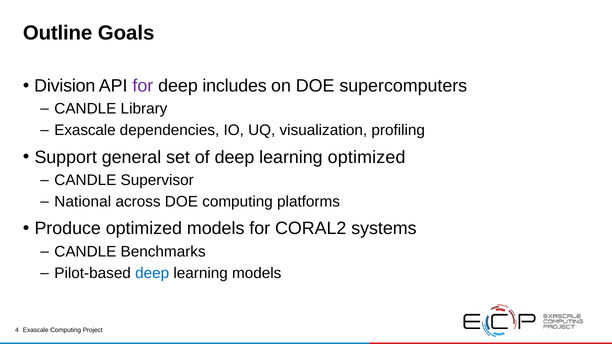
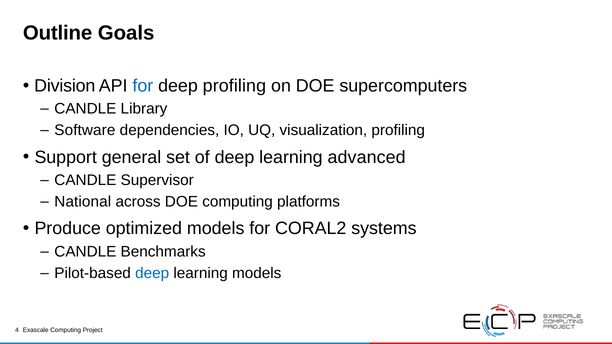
for at (143, 86) colour: purple -> blue
deep includes: includes -> profiling
Exascale at (85, 131): Exascale -> Software
learning optimized: optimized -> advanced
